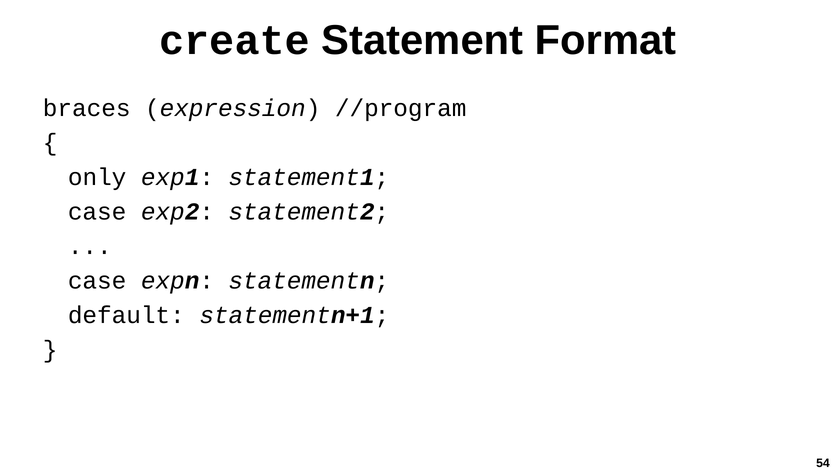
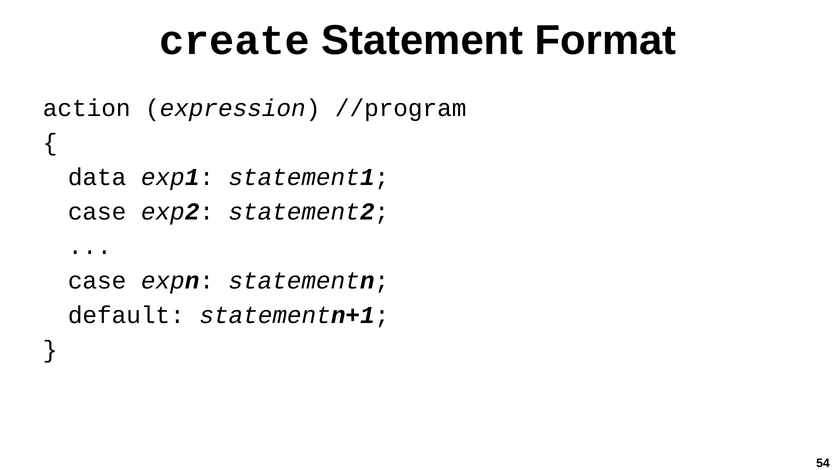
braces: braces -> action
only: only -> data
